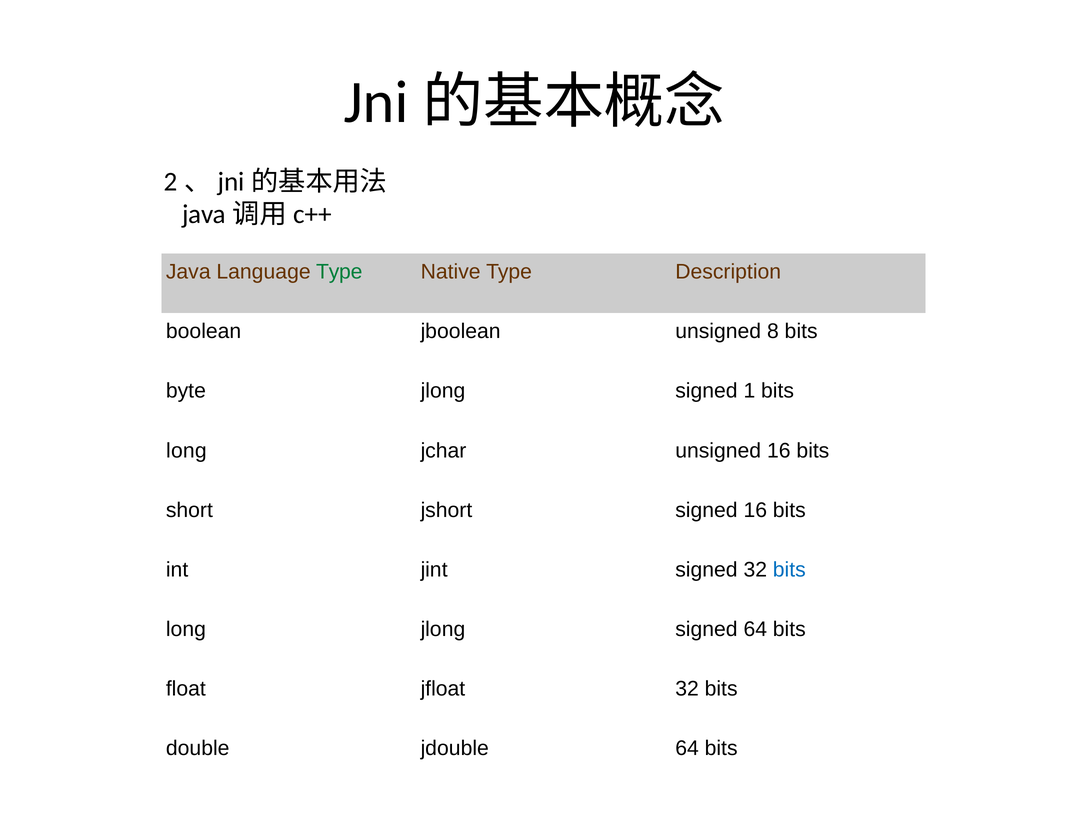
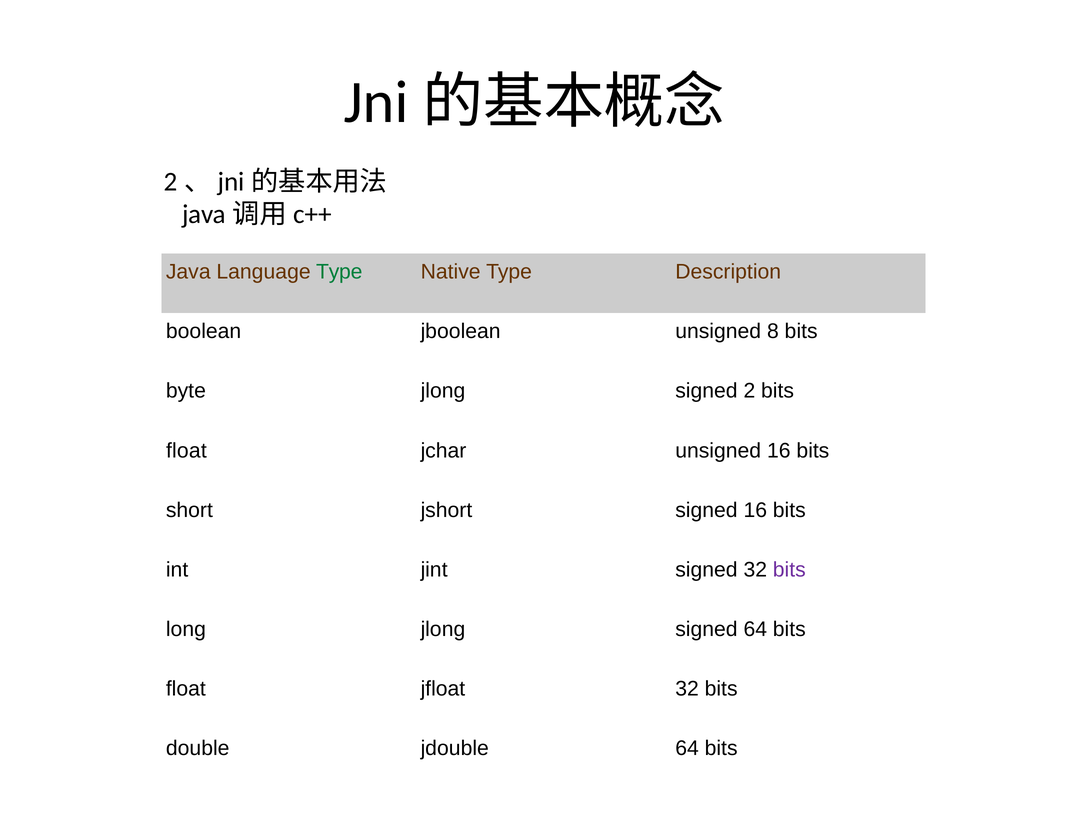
1: 1 -> 2
long at (186, 451): long -> float
bits at (789, 570) colour: blue -> purple
